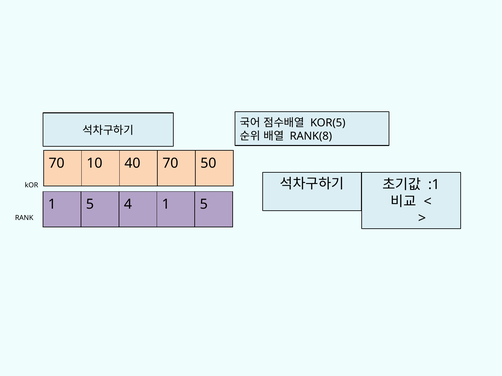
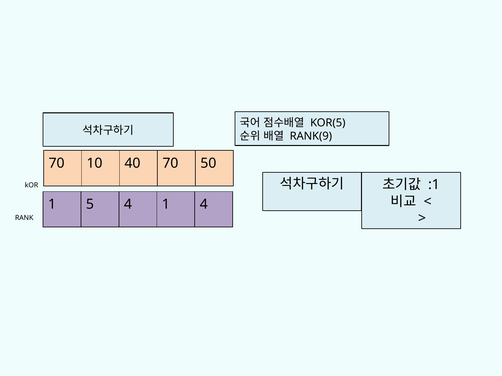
RANK(8: RANK(8 -> RANK(9
4 1 5: 5 -> 4
